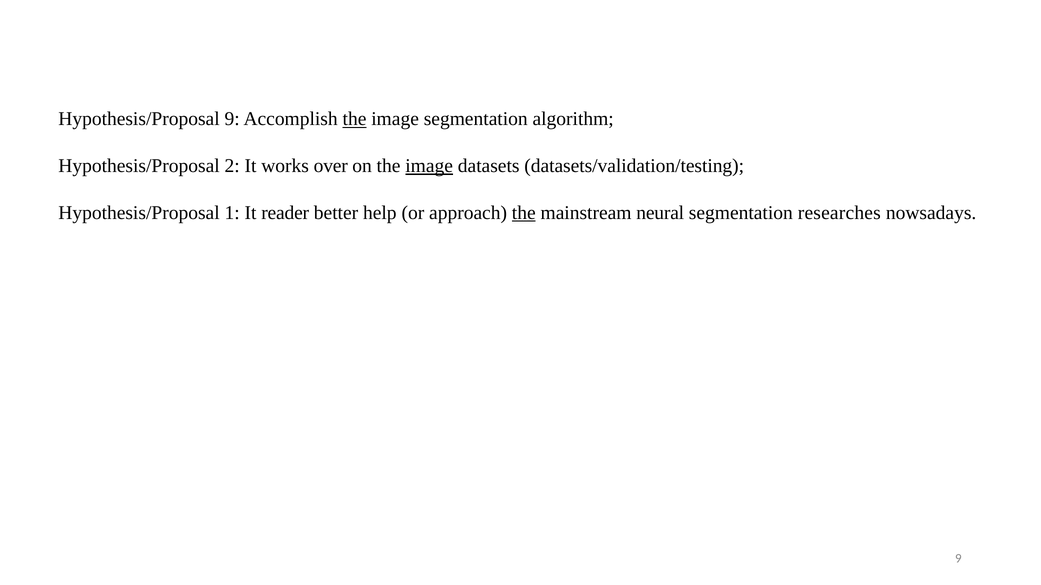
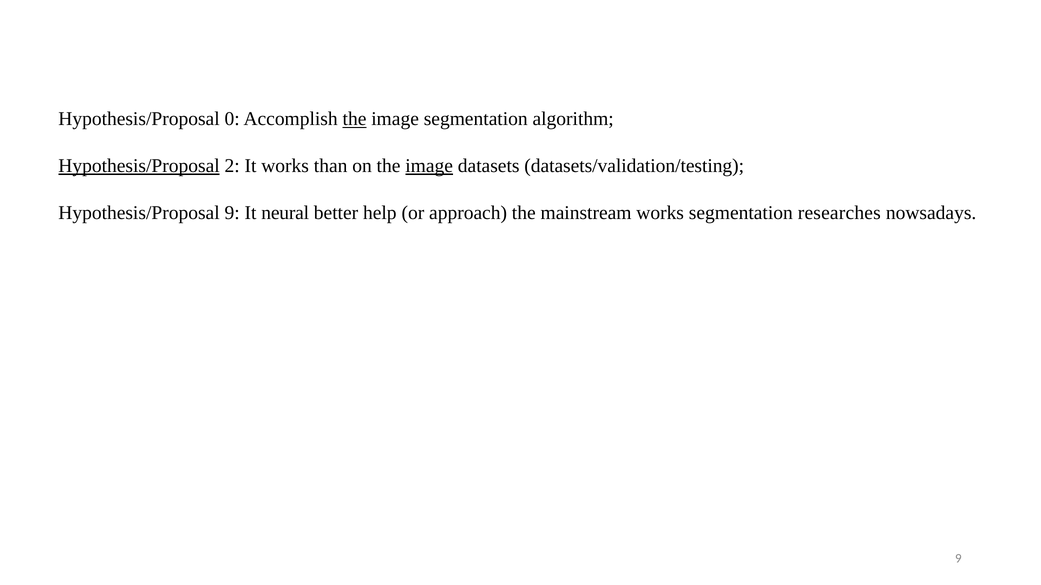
Hypothesis/Proposal 9: 9 -> 0
Hypothesis/Proposal at (139, 166) underline: none -> present
over: over -> than
Hypothesis/Proposal 1: 1 -> 9
reader: reader -> neural
the at (524, 213) underline: present -> none
mainstream neural: neural -> works
